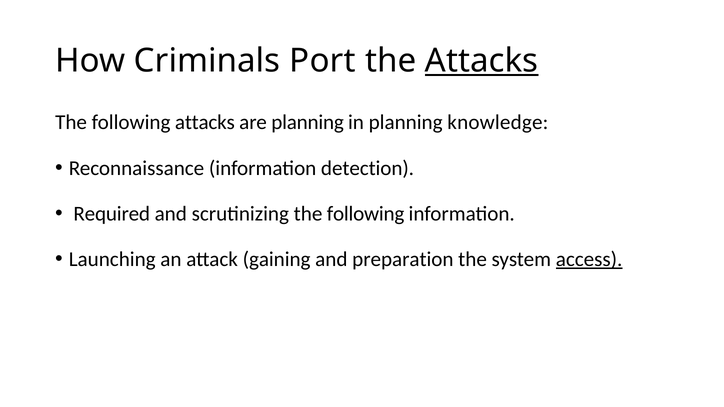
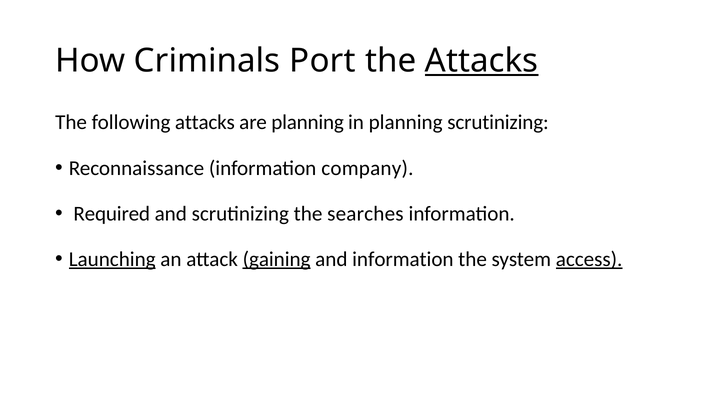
planning knowledge: knowledge -> scrutinizing
detection: detection -> company
scrutinizing the following: following -> searches
Launching underline: none -> present
gaining underline: none -> present
and preparation: preparation -> information
